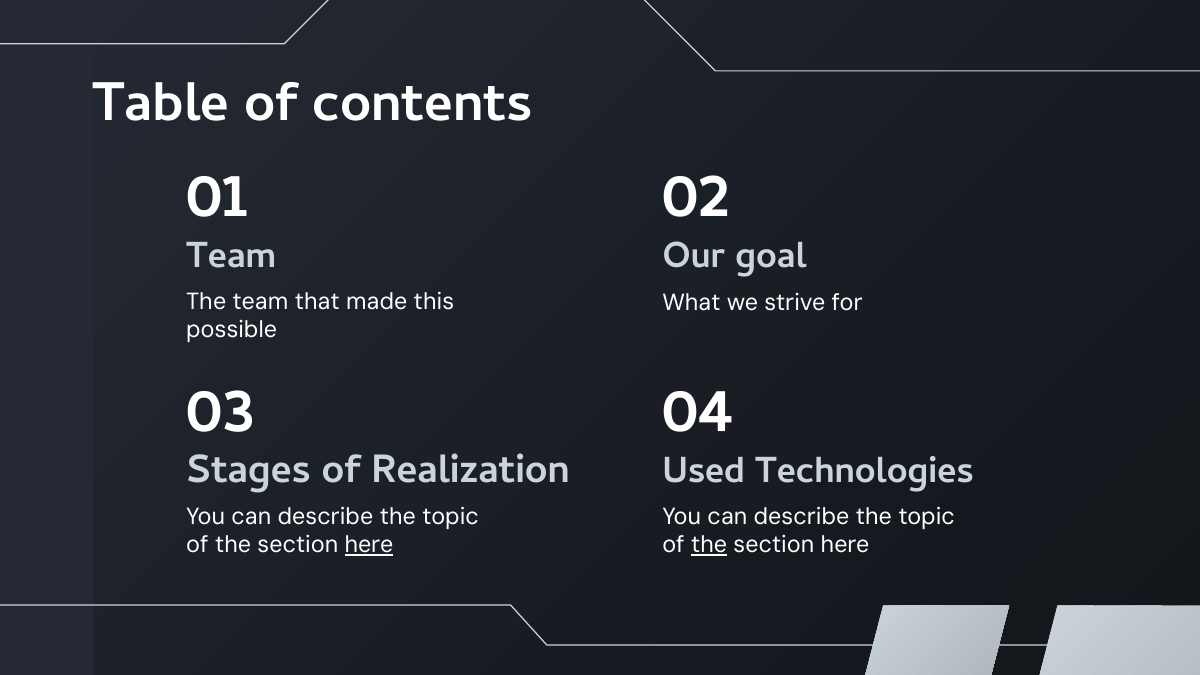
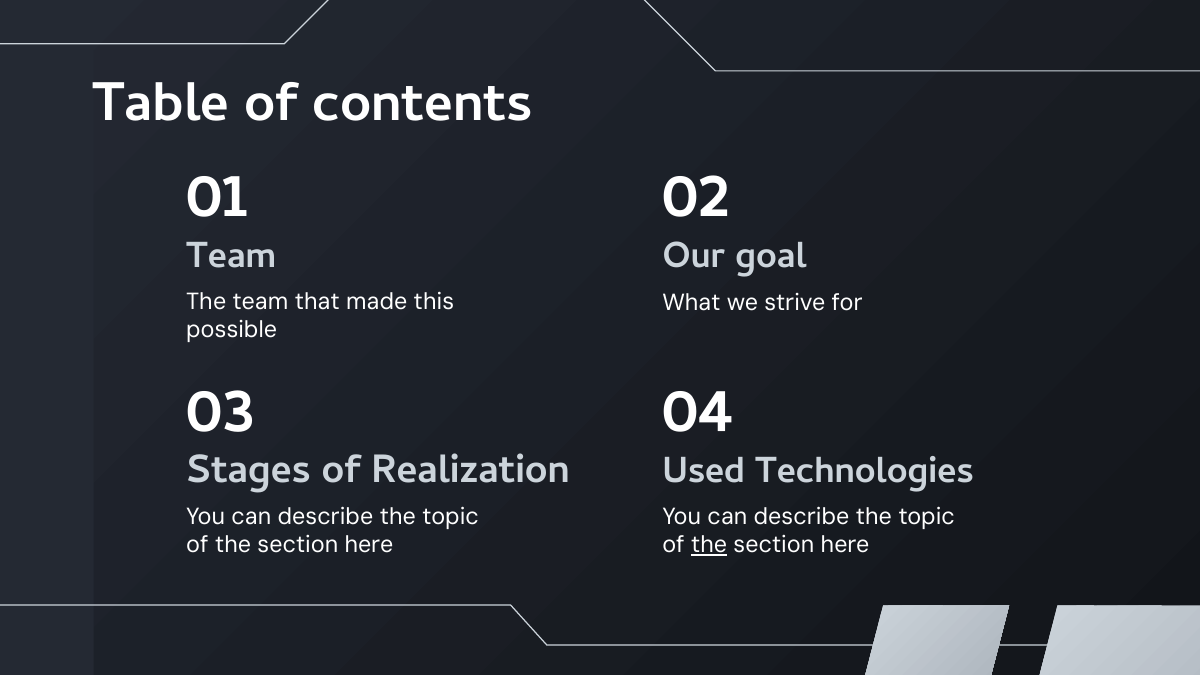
here at (369, 545) underline: present -> none
